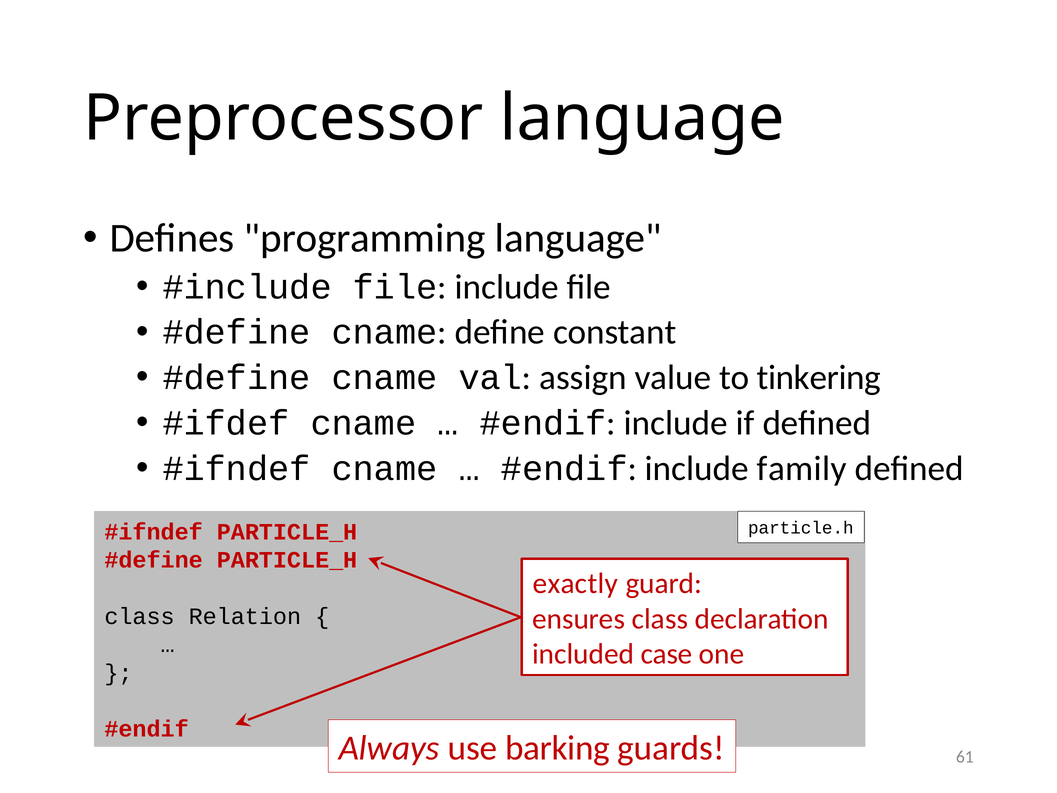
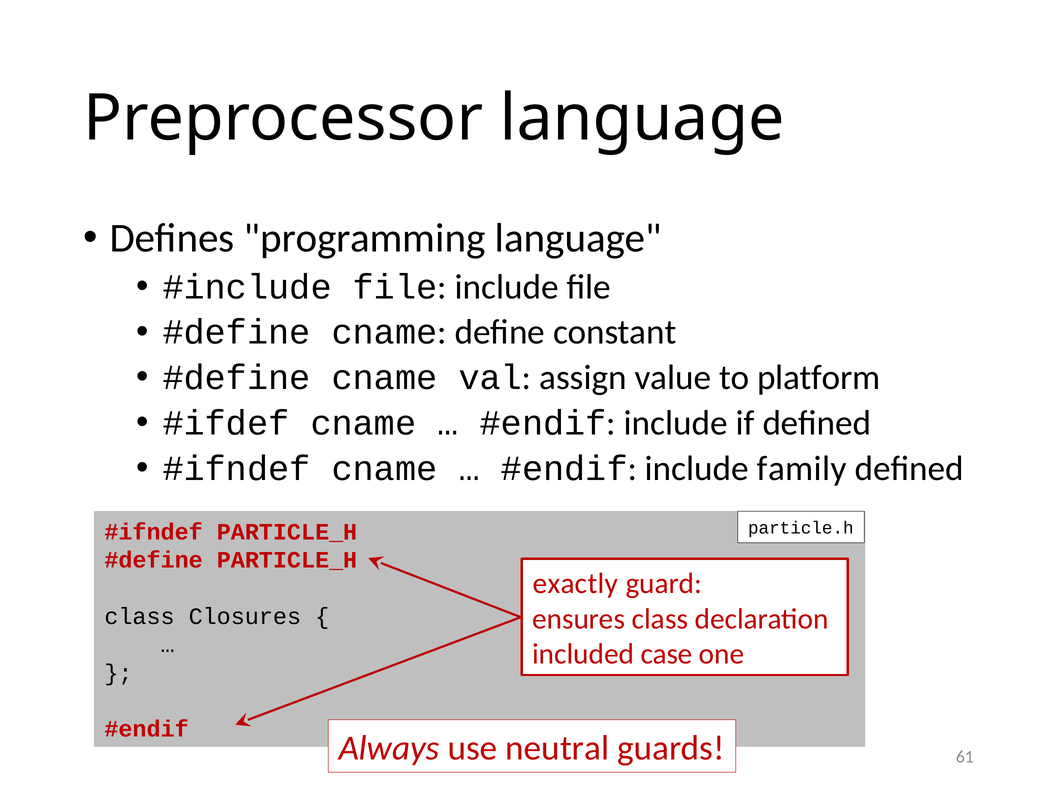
tinkering: tinkering -> platform
Relation: Relation -> Closures
barking: barking -> neutral
